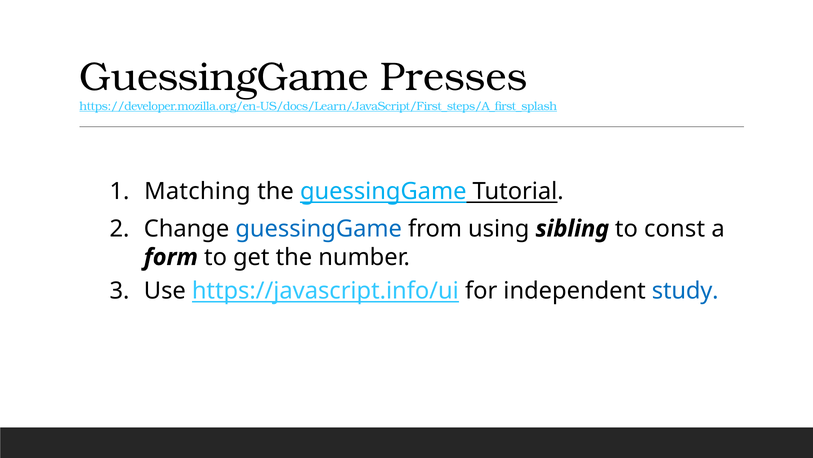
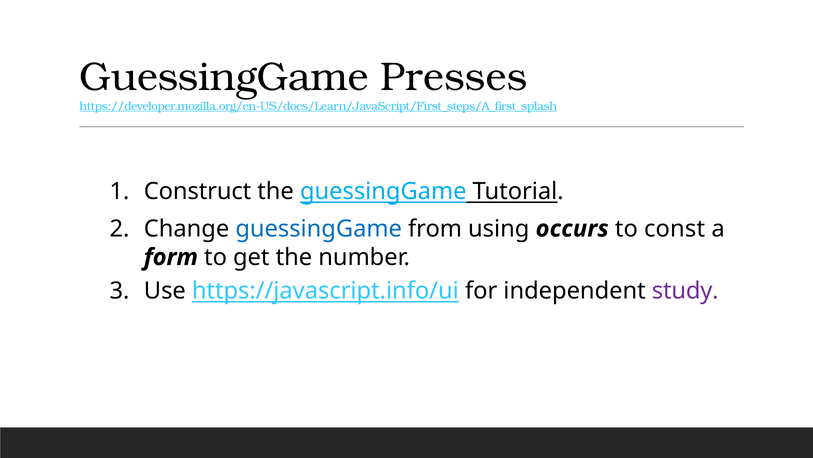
Matching: Matching -> Construct
sibling: sibling -> occurs
study colour: blue -> purple
